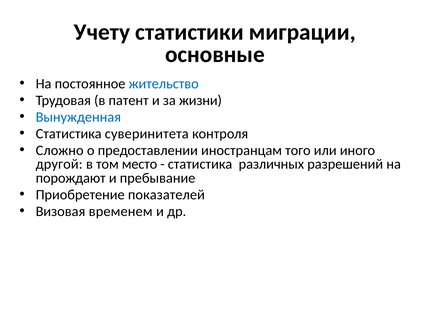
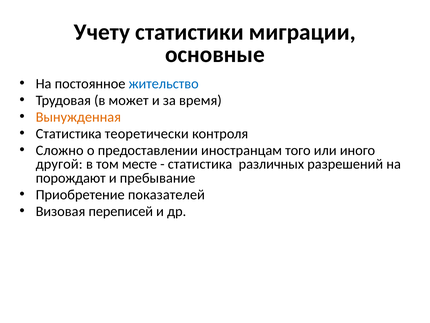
патент: патент -> может
жизни: жизни -> время
Вынужденная colour: blue -> orange
суверинитета: суверинитета -> теоретически
место: место -> месте
временем: временем -> переписей
